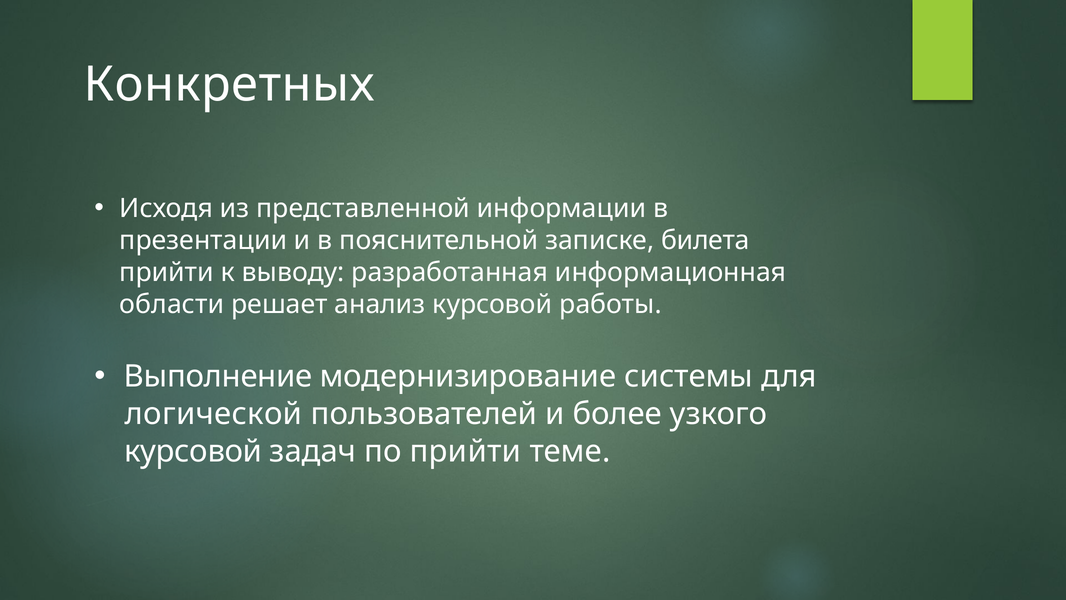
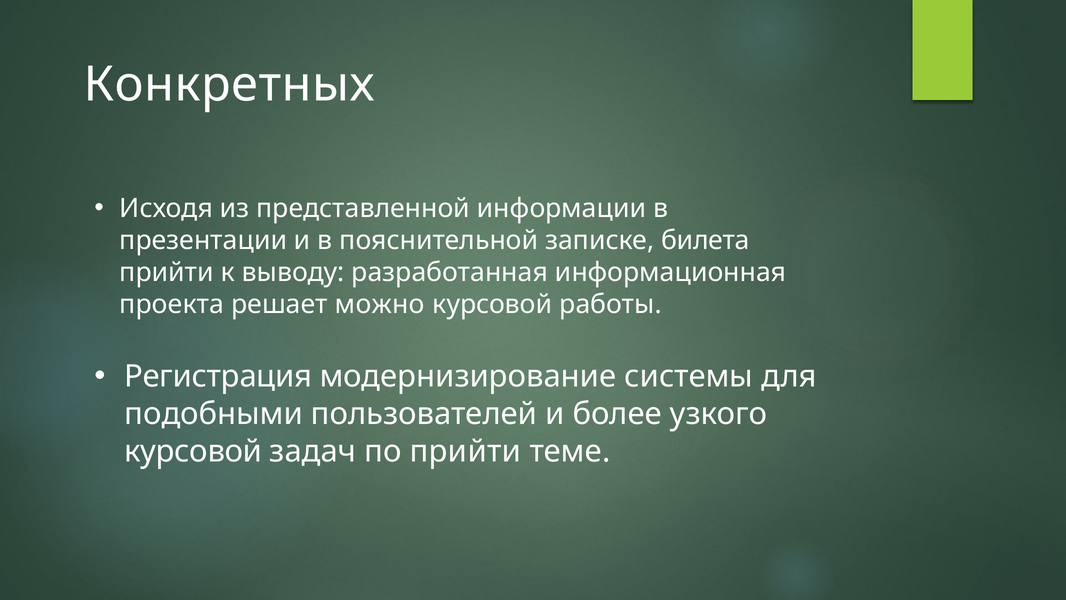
области: области -> проекта
анализ: анализ -> можно
Выполнение: Выполнение -> Регистрация
логической: логической -> подобными
